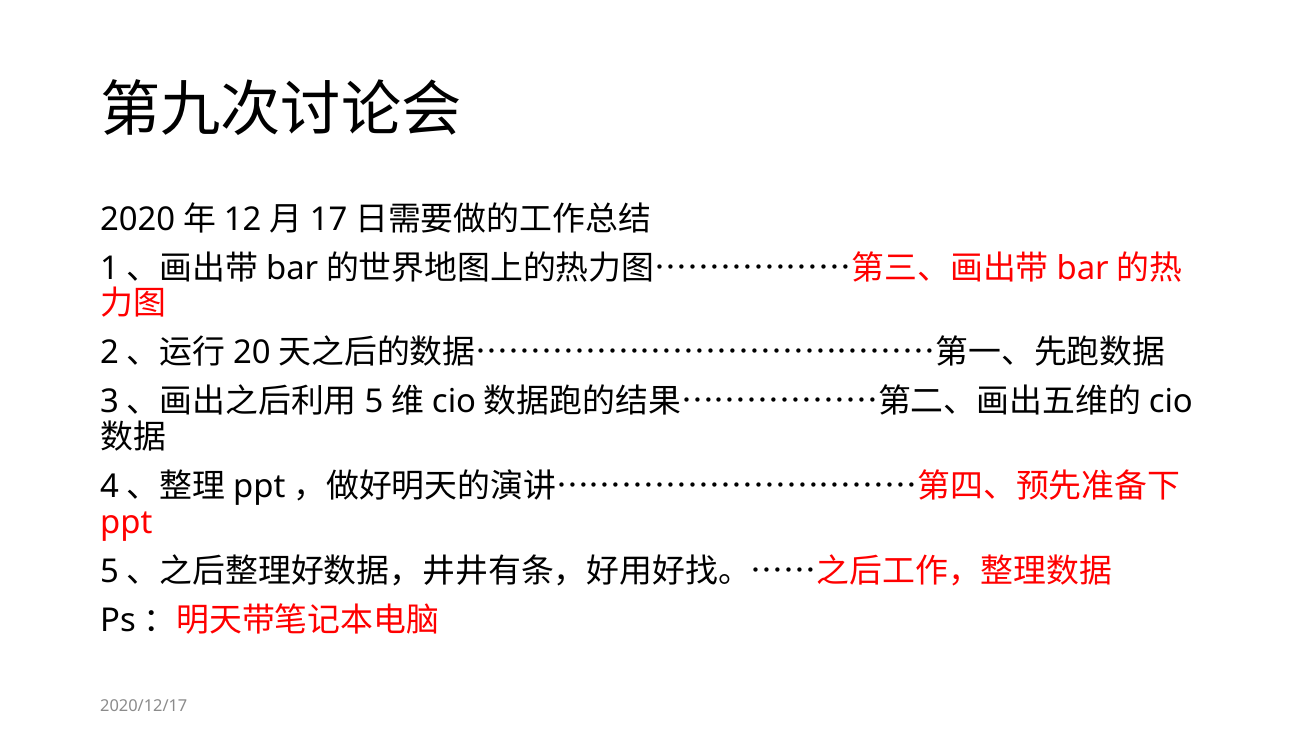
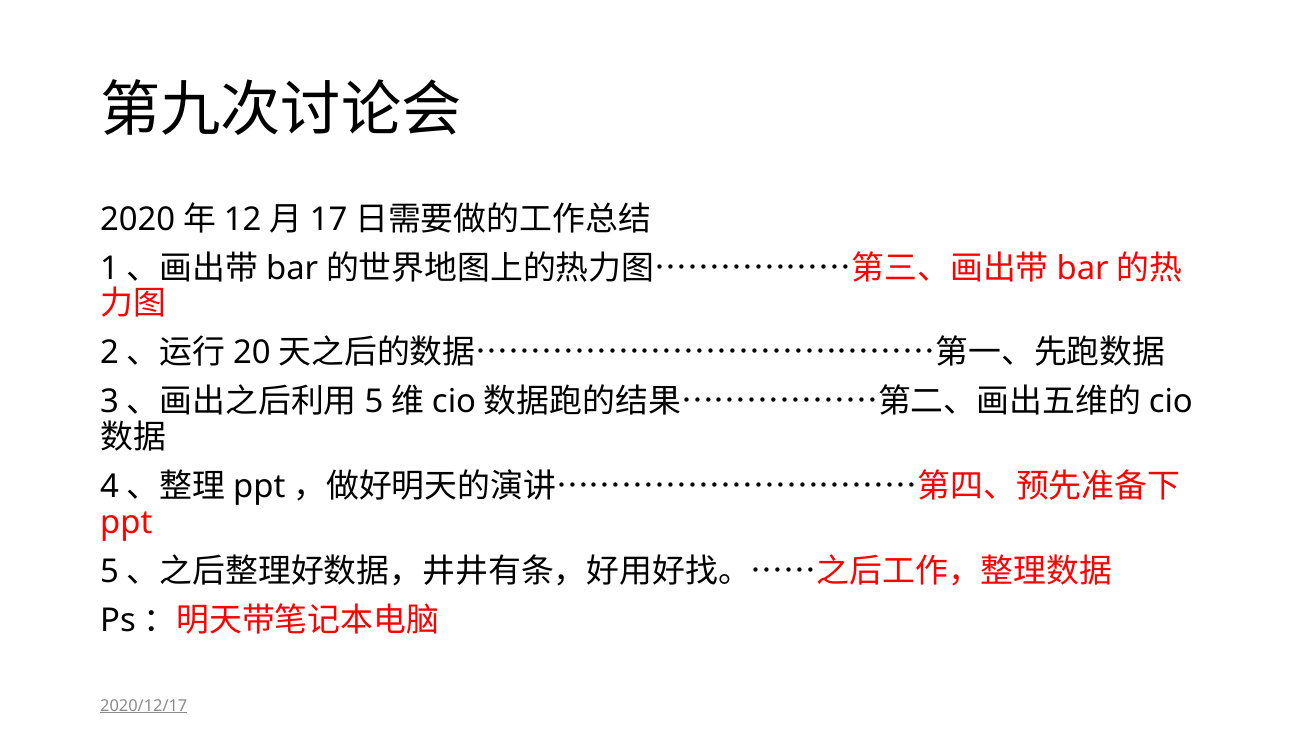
2020/12/17 underline: none -> present
